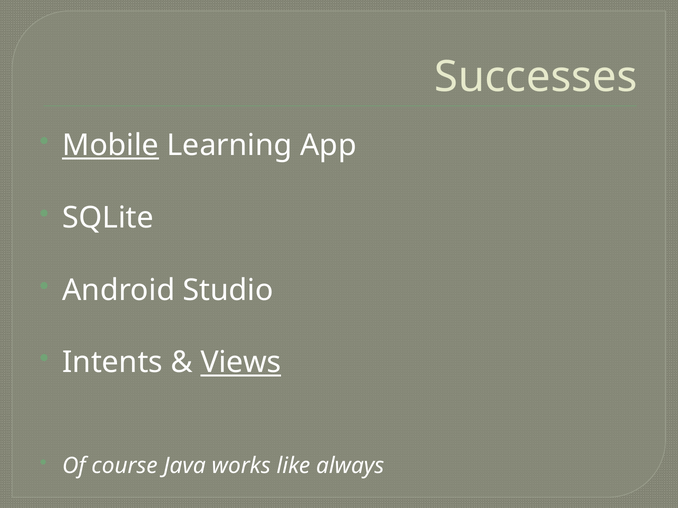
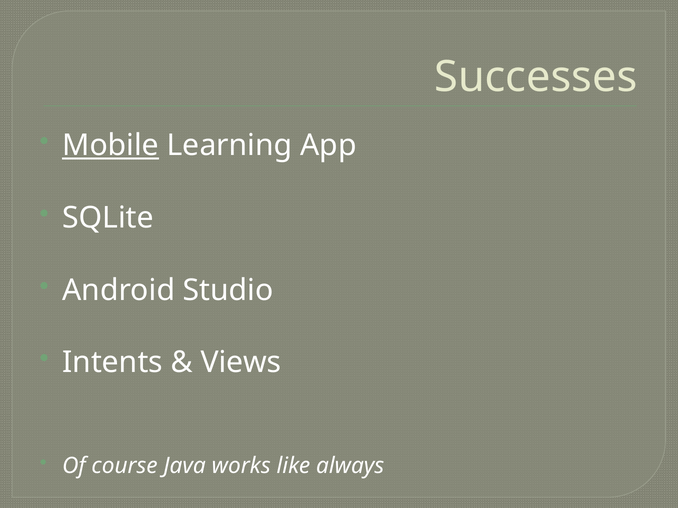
Views underline: present -> none
